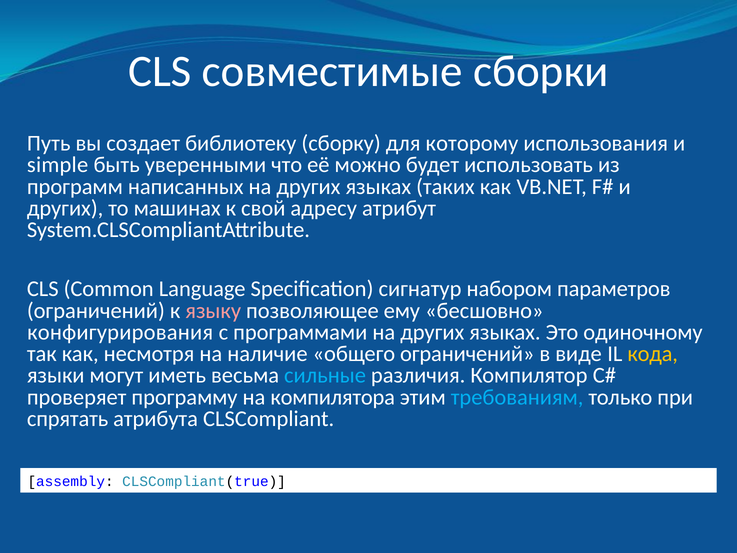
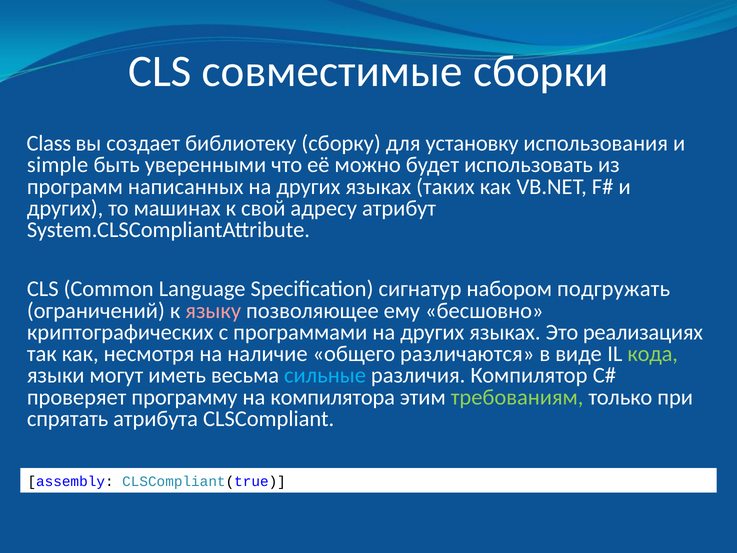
Путь: Путь -> Class
которому: которому -> установку
параметров: параметров -> подгружать
конфигурирования: конфигурирования -> криптографических
одиночному: одиночному -> реализациях
общего ограничений: ограничений -> различаются
кода colour: yellow -> light green
требованиям colour: light blue -> light green
